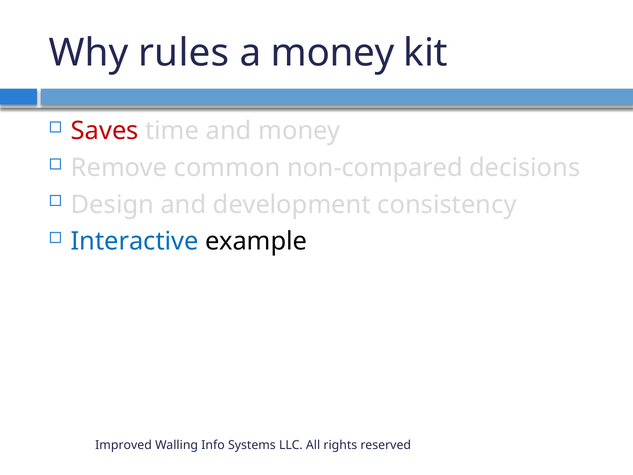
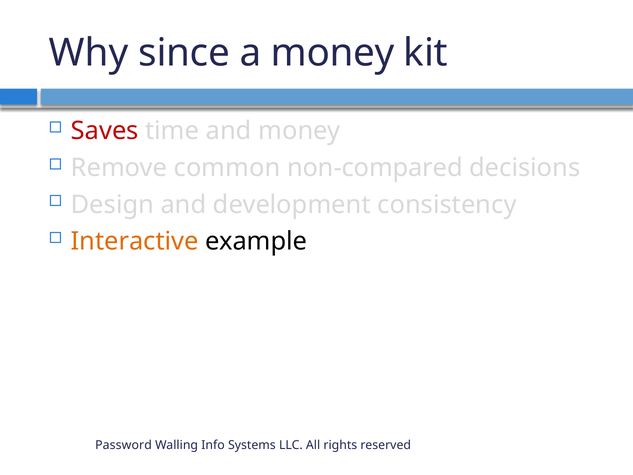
rules: rules -> since
Interactive colour: blue -> orange
Improved: Improved -> Password
